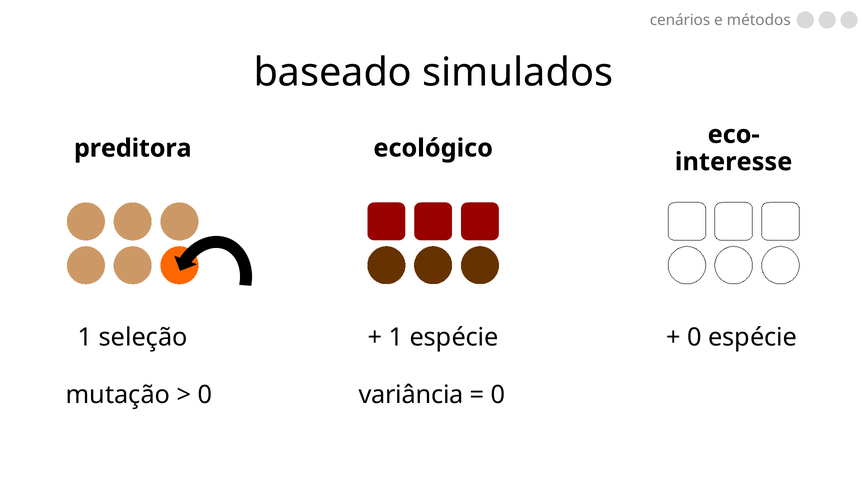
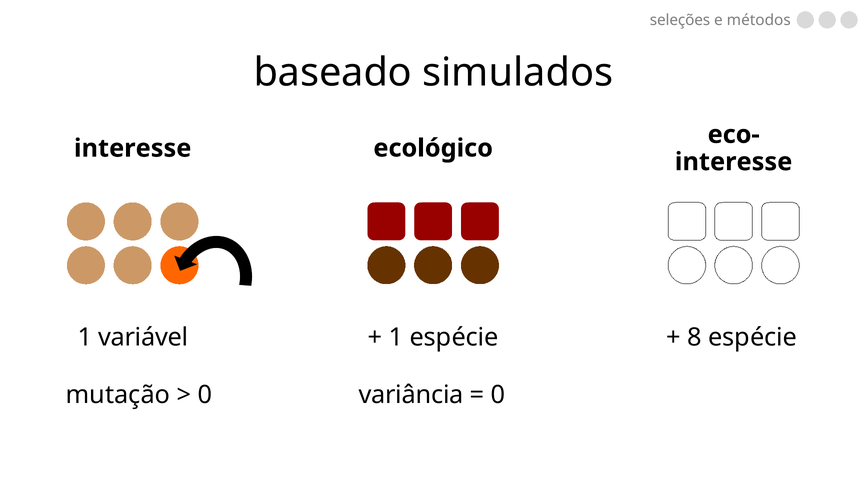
cenários: cenários -> seleções
preditora at (133, 148): preditora -> interesse
seleção: seleção -> variável
0 at (694, 337): 0 -> 8
